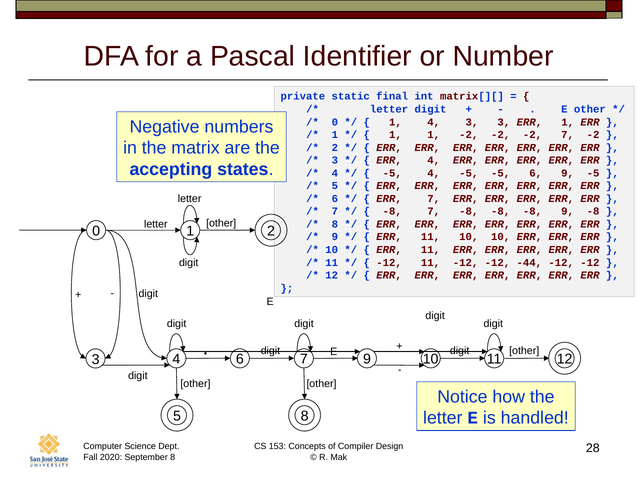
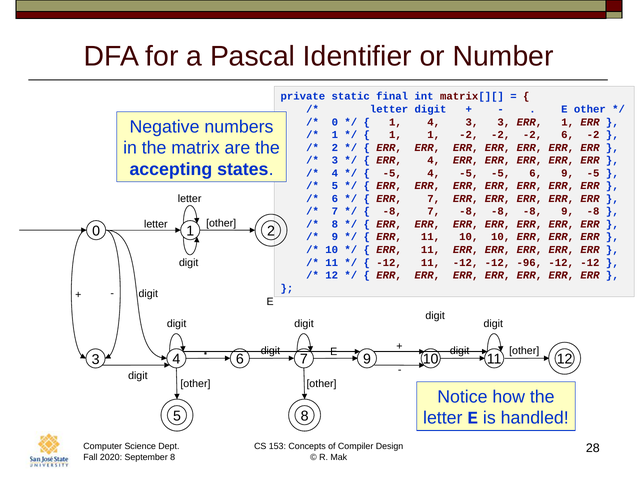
-2 7: 7 -> 6
-44: -44 -> -96
